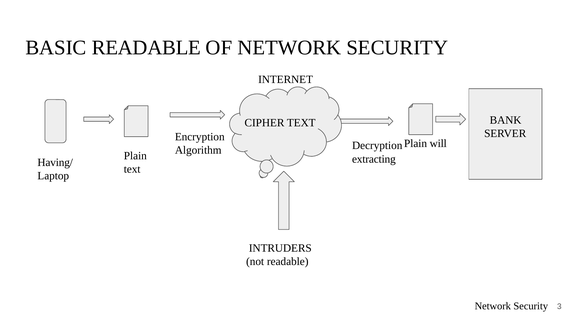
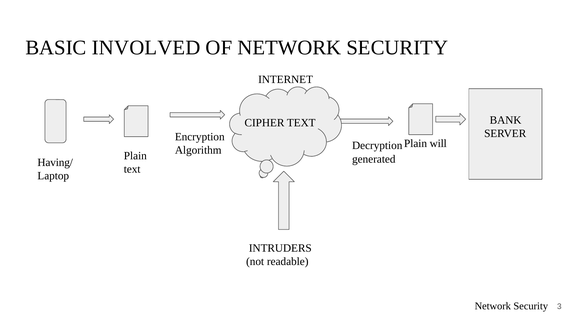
BASIC READABLE: READABLE -> INVOLVED
extracting: extracting -> generated
